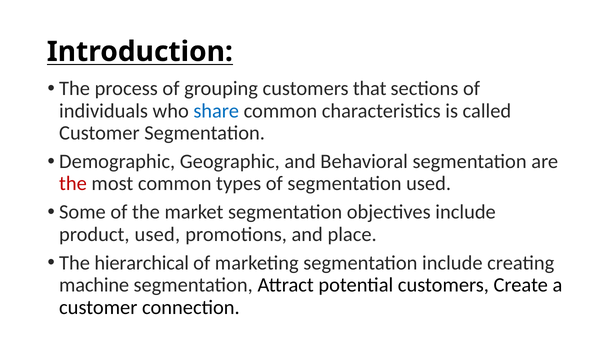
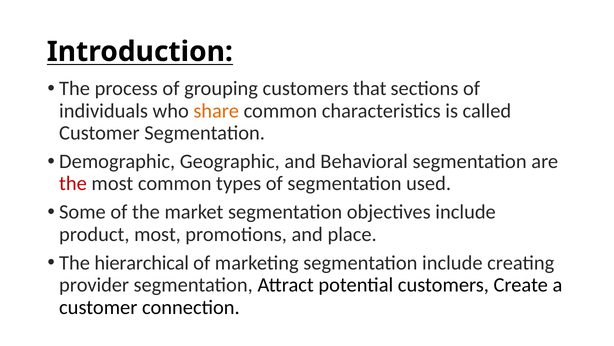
share colour: blue -> orange
product used: used -> most
machine: machine -> provider
